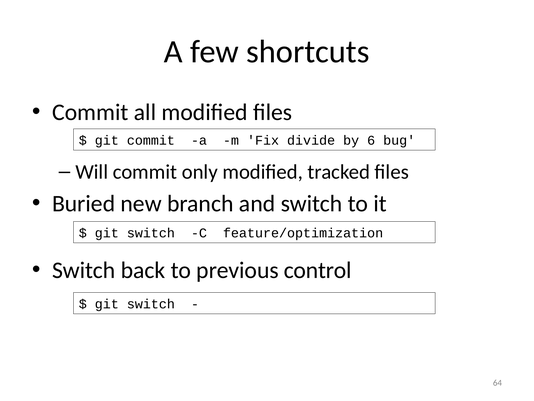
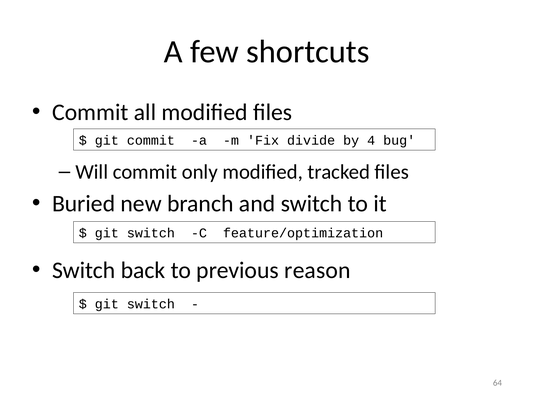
6: 6 -> 4
control: control -> reason
